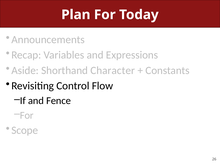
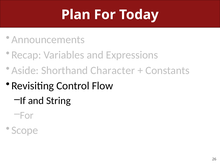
Fence: Fence -> String
